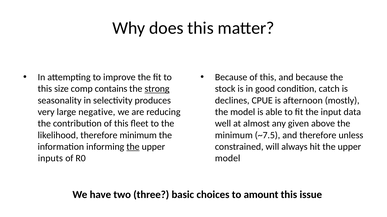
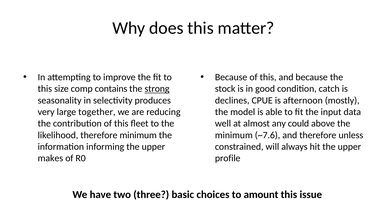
negative: negative -> together
given: given -> could
~7.5: ~7.5 -> ~7.6
the at (133, 147) underline: present -> none
inputs: inputs -> makes
model at (228, 159): model -> profile
